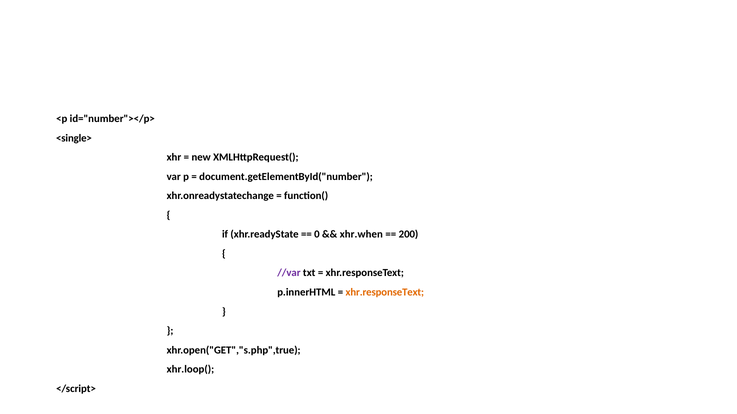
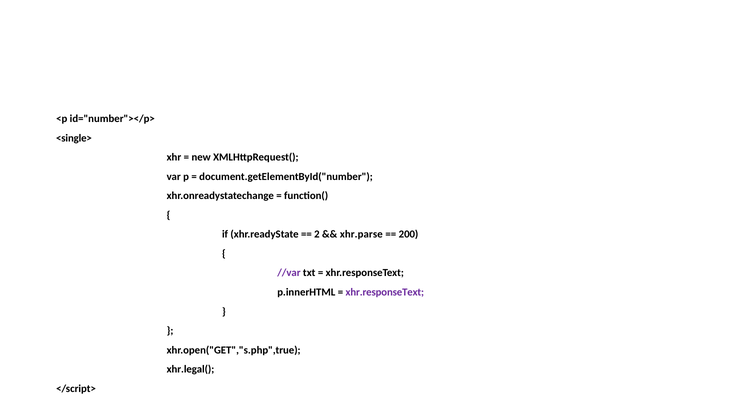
0: 0 -> 2
xhr.when: xhr.when -> xhr.parse
xhr.responseText at (385, 293) colour: orange -> purple
xhr.loop(: xhr.loop( -> xhr.legal(
